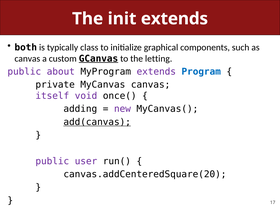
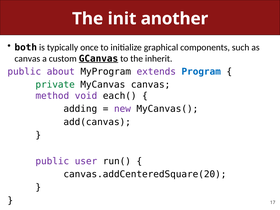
init extends: extends -> another
class: class -> once
letting: letting -> inherit
private colour: black -> green
itself: itself -> method
once(: once( -> each(
add(canvas underline: present -> none
